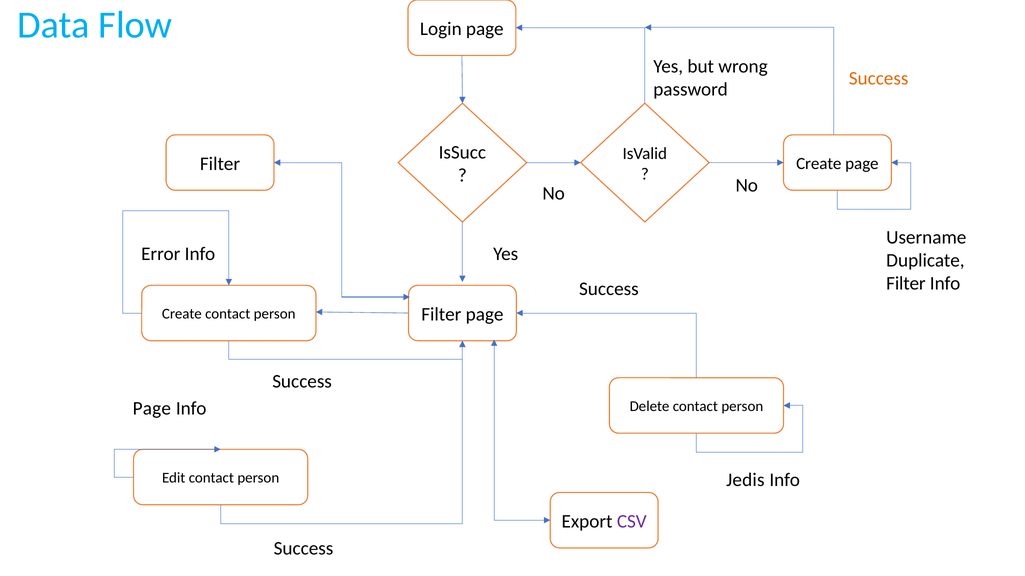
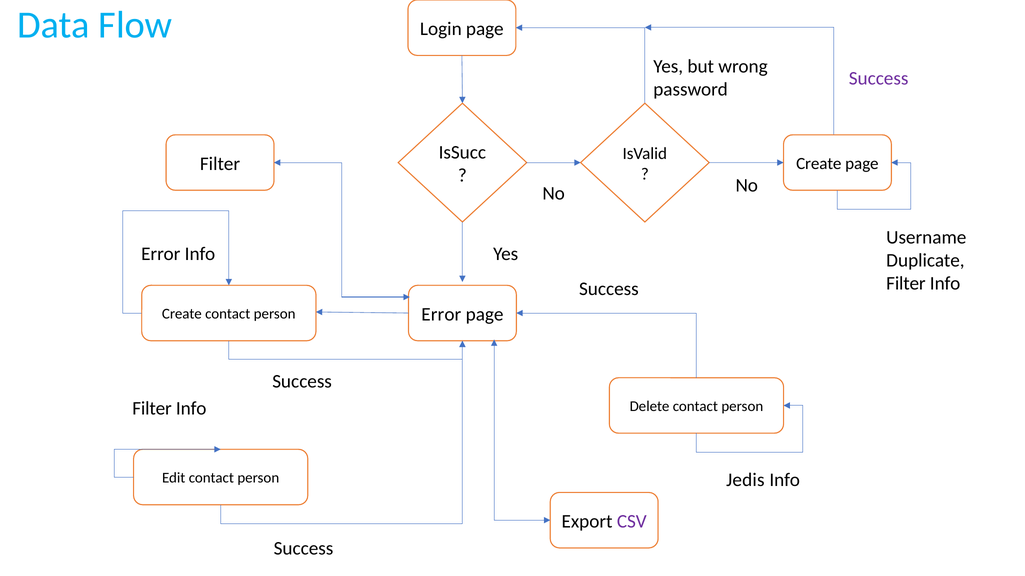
Success at (879, 78) colour: orange -> purple
Filter at (441, 315): Filter -> Error
Page at (152, 409): Page -> Filter
